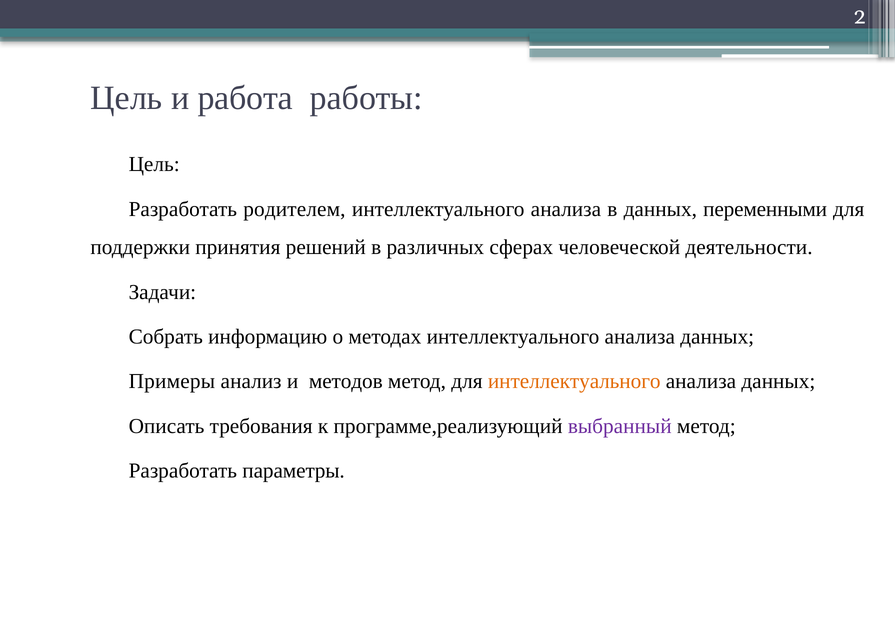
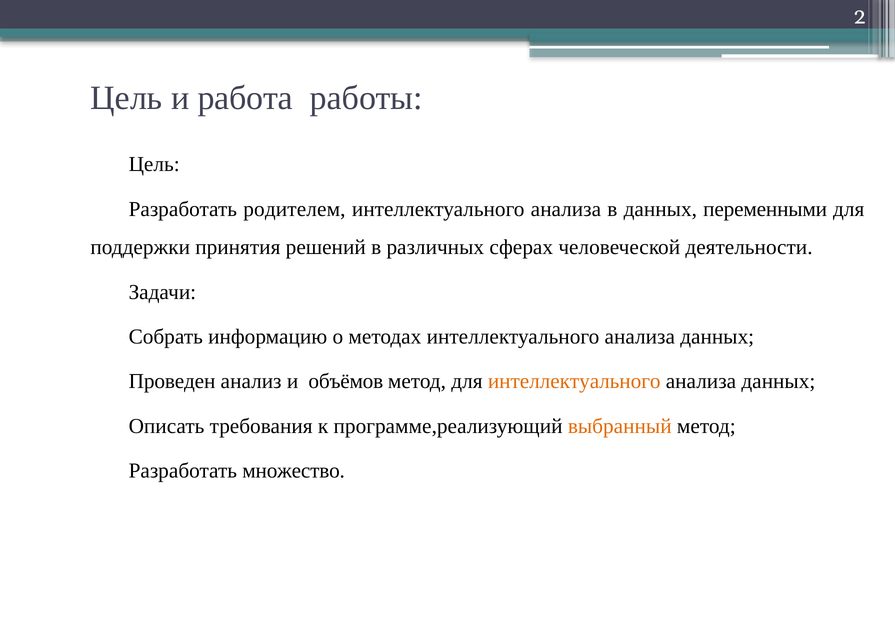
Примеры: Примеры -> Проведен
методов: методов -> объёмов
выбранный colour: purple -> orange
параметры: параметры -> множество
